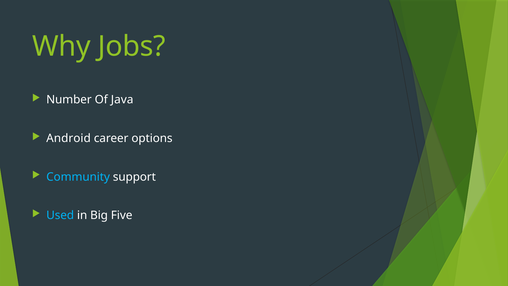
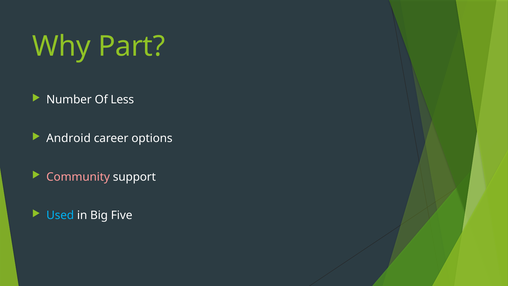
Jobs: Jobs -> Part
Java: Java -> Less
Community colour: light blue -> pink
